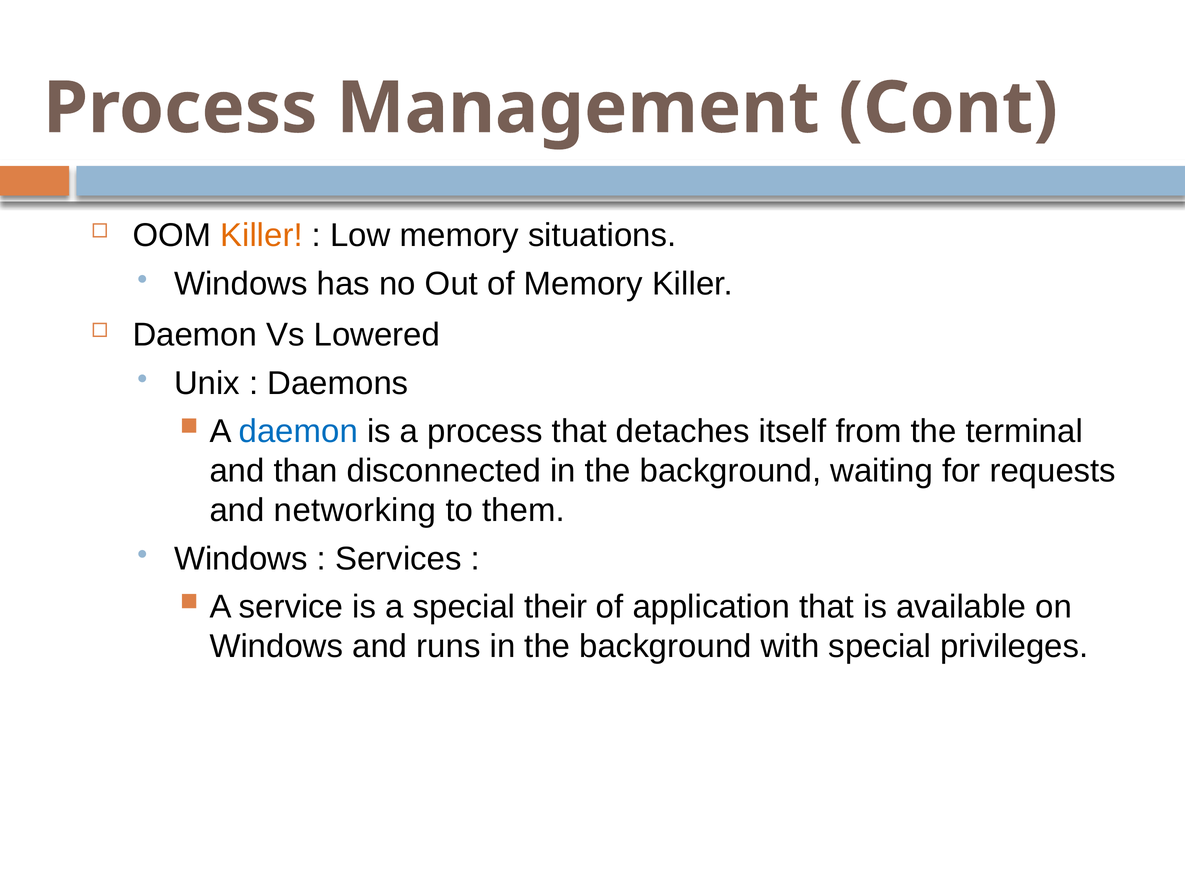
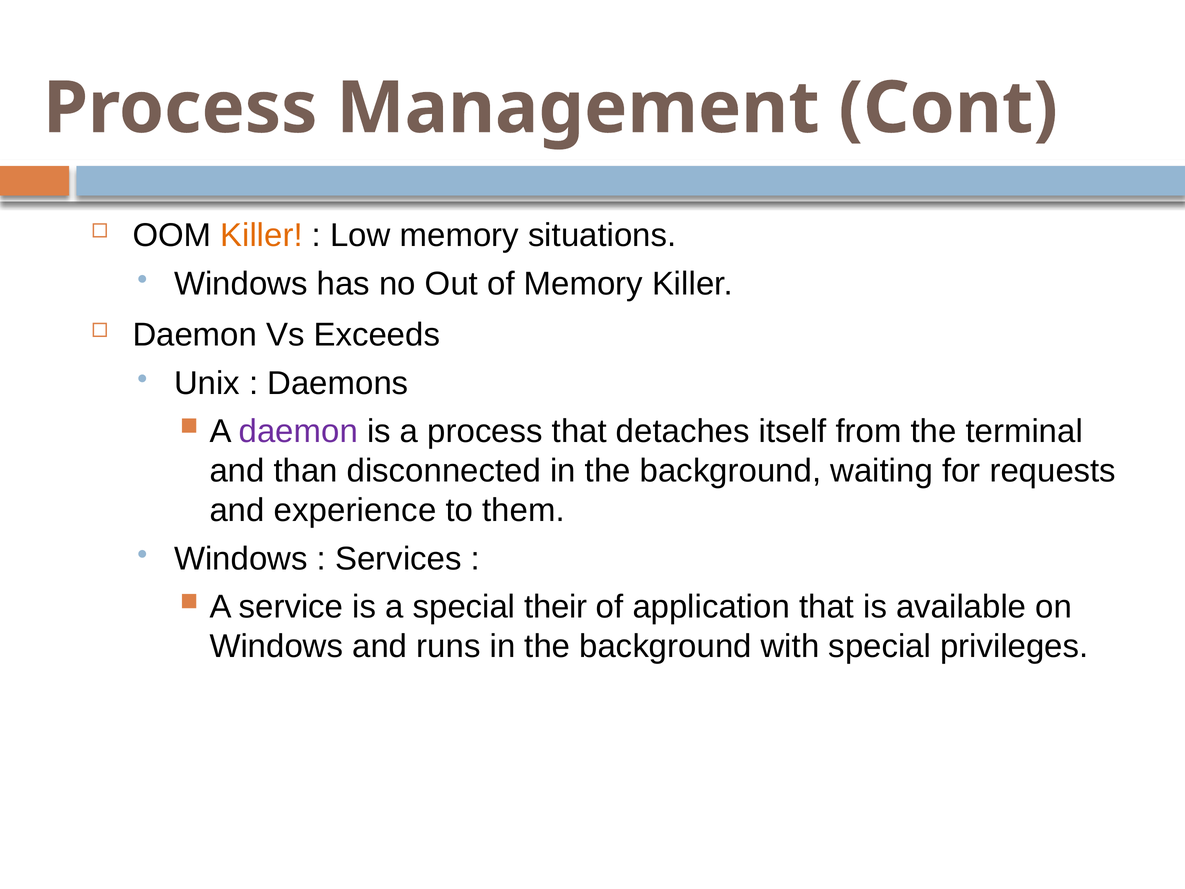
Lowered: Lowered -> Exceeds
daemon at (298, 431) colour: blue -> purple
networking: networking -> experience
